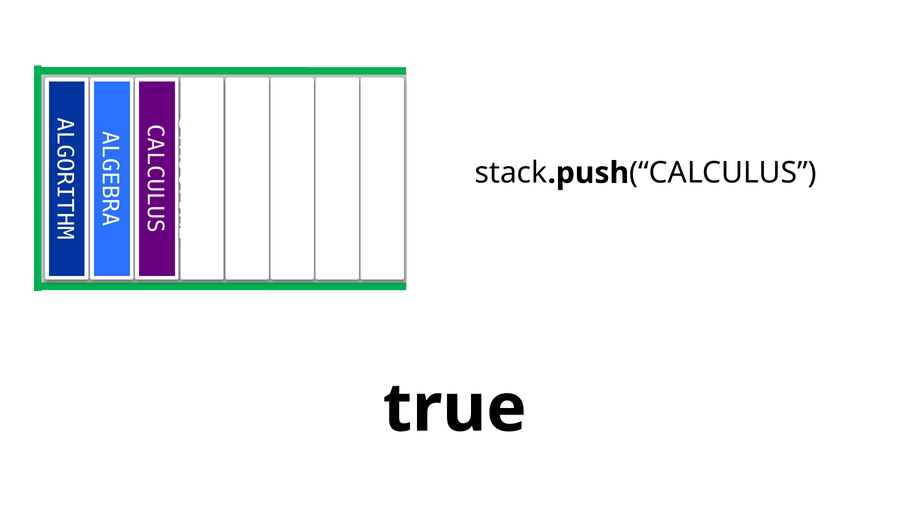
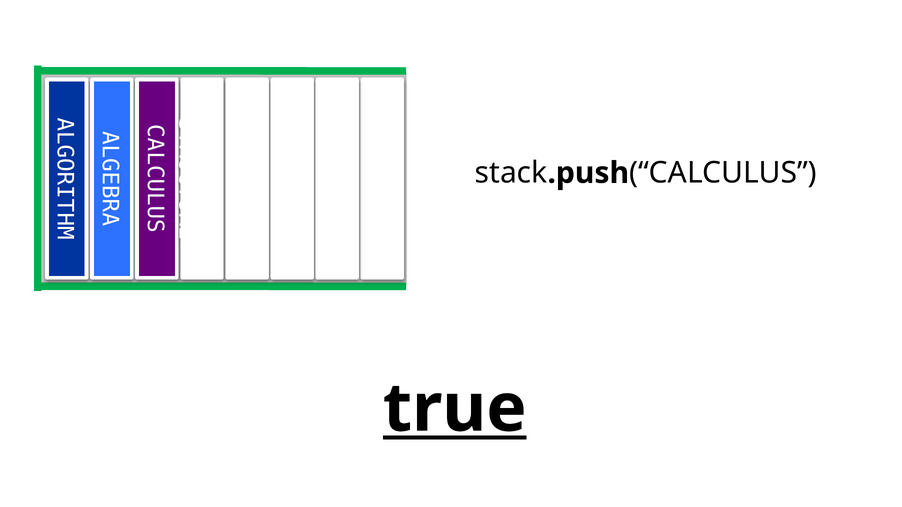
true underline: none -> present
